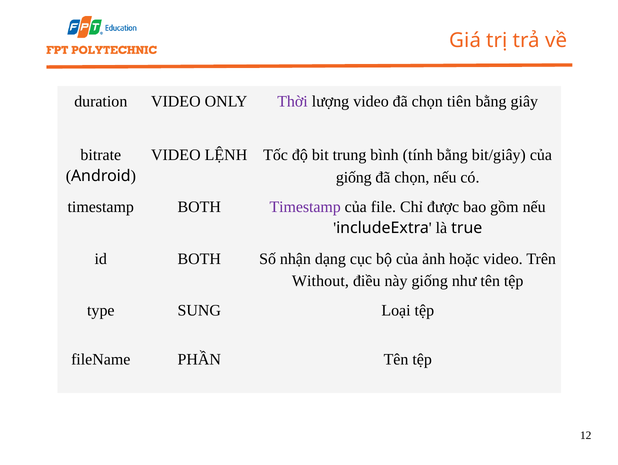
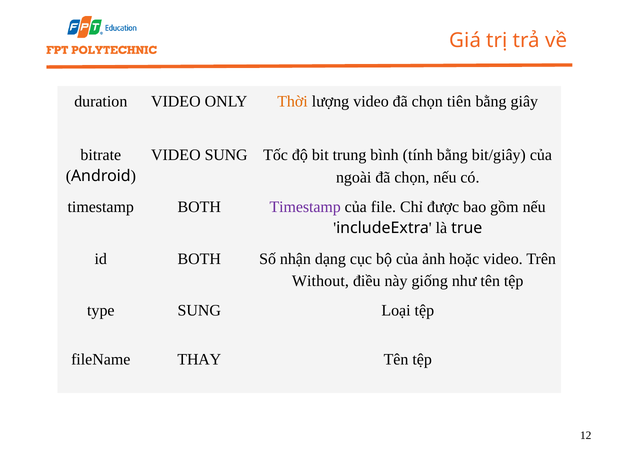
Thời colour: purple -> orange
VIDEO LỆNH: LỆNH -> SUNG
giống at (354, 177): giống -> ngoài
PHẦN: PHẦN -> THAY
